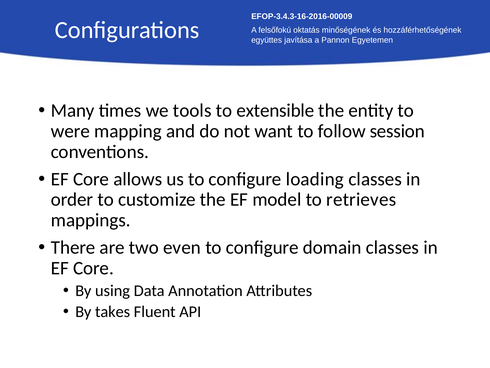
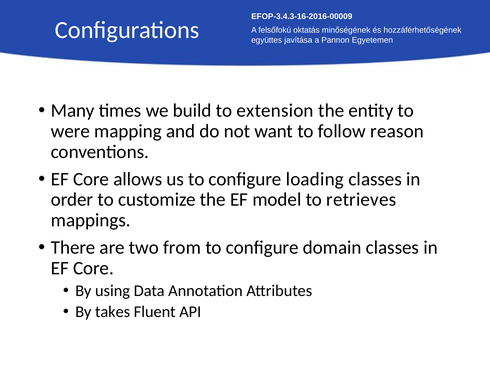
tools: tools -> build
extensible: extensible -> extension
session: session -> reason
even: even -> from
